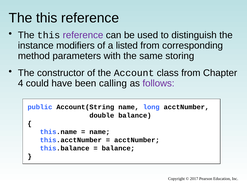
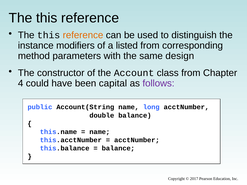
reference at (83, 35) colour: purple -> orange
storing: storing -> design
calling: calling -> capital
